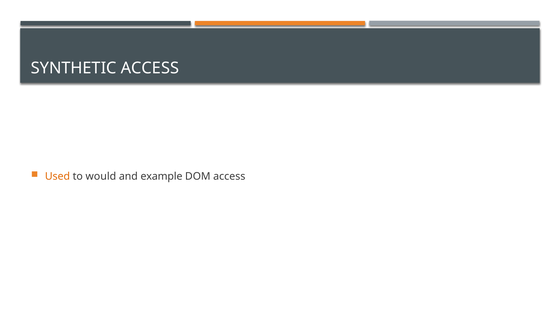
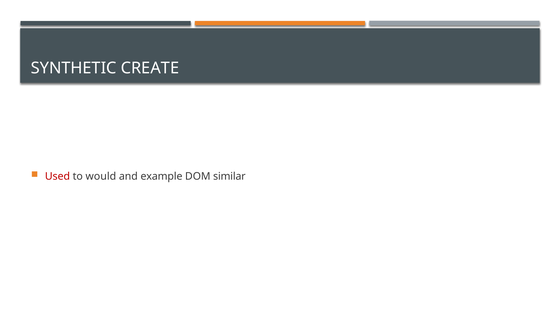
SYNTHETIC ACCESS: ACCESS -> CREATE
Used colour: orange -> red
DOM access: access -> similar
